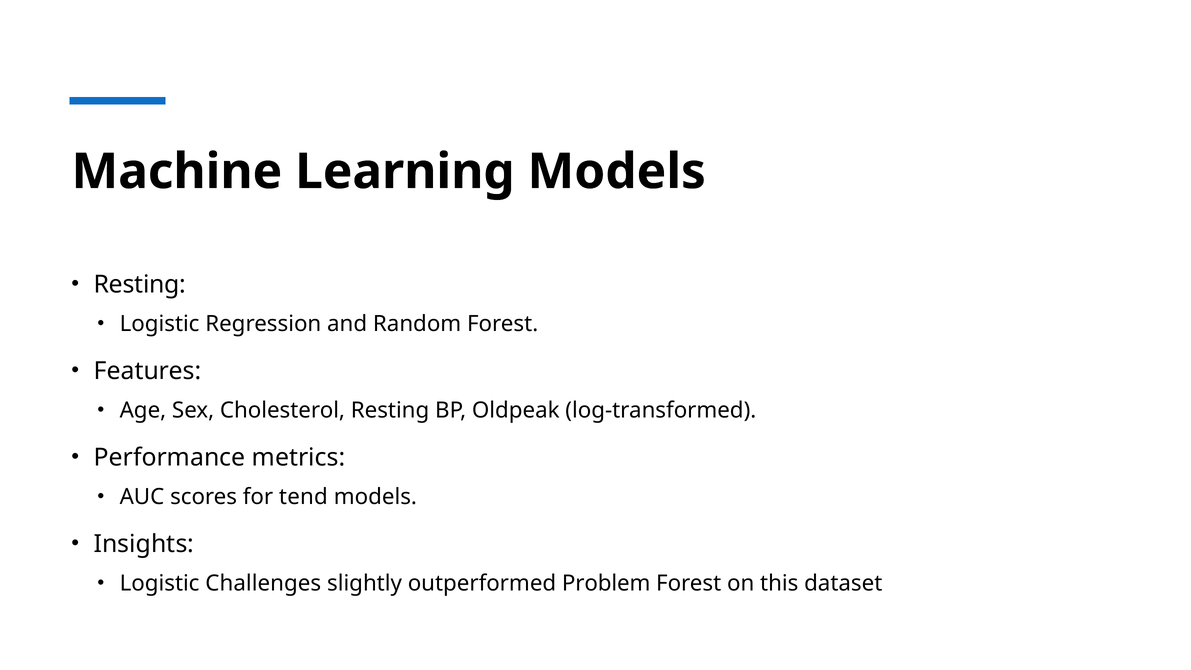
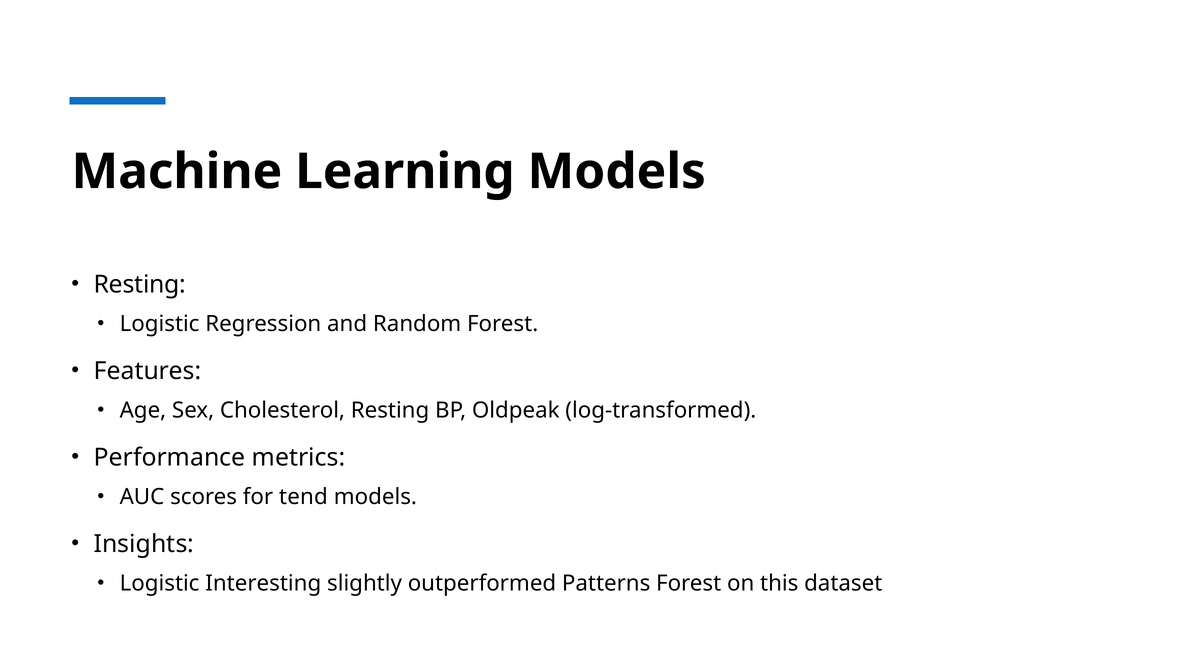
Challenges: Challenges -> Interesting
Problem: Problem -> Patterns
